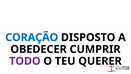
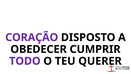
CORAÇÃO colour: blue -> purple
